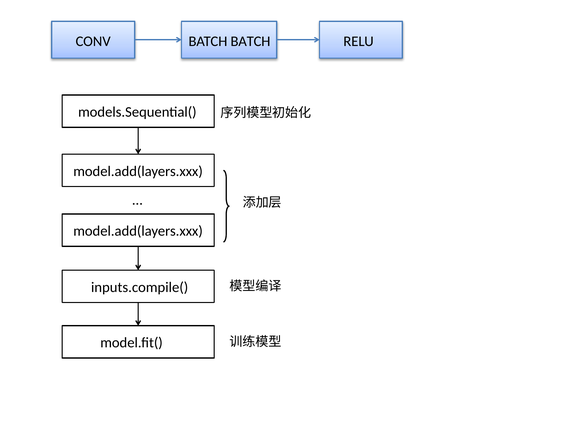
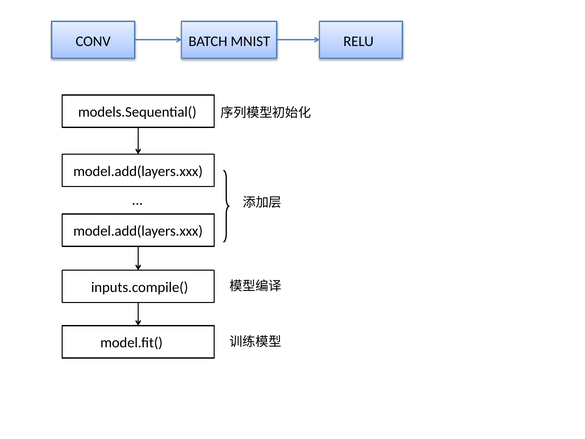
BATCH BATCH: BATCH -> MNIST
